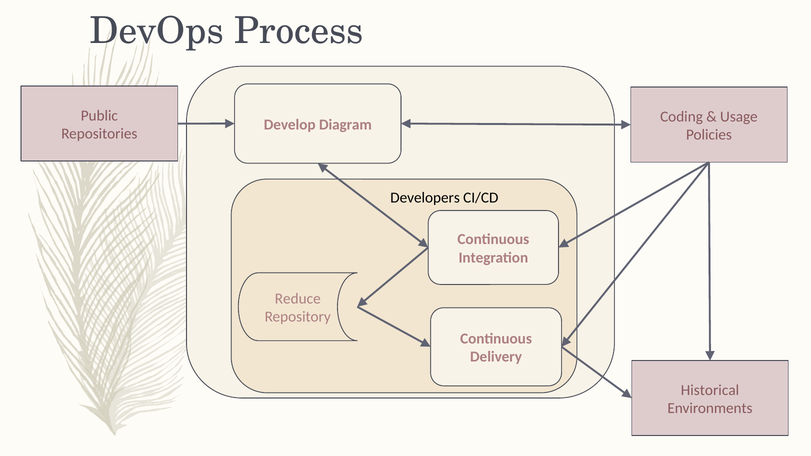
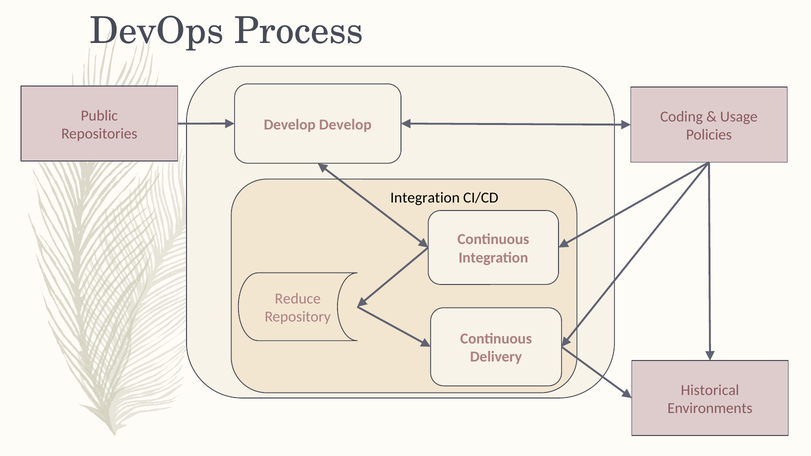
Develop Diagram: Diagram -> Develop
Developers at (425, 198): Developers -> Integration
